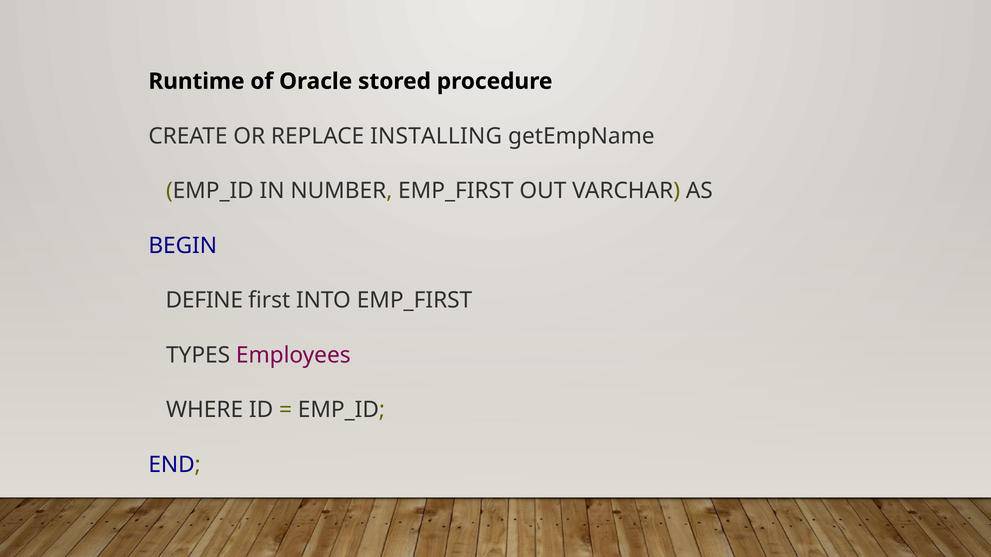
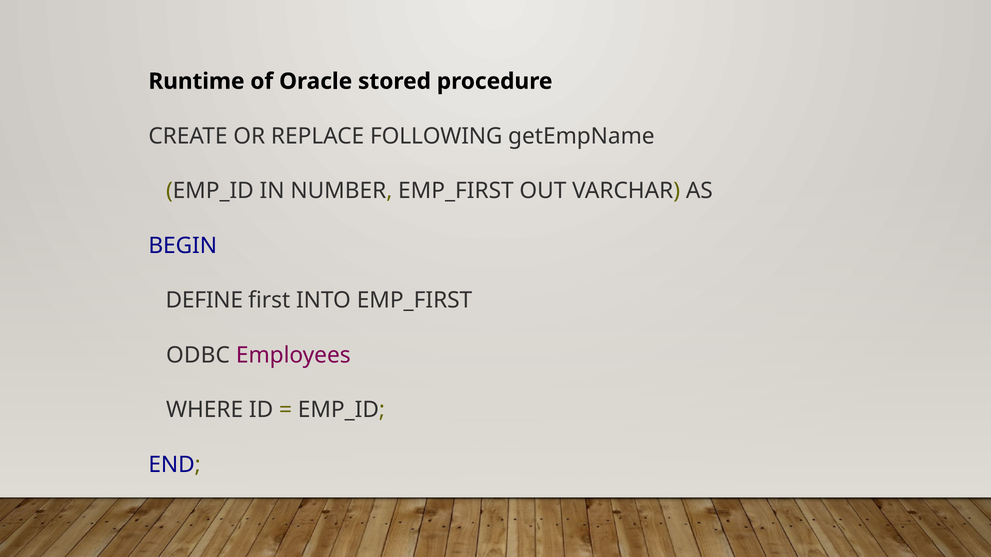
INSTALLING: INSTALLING -> FOLLOWING
TYPES: TYPES -> ODBC
